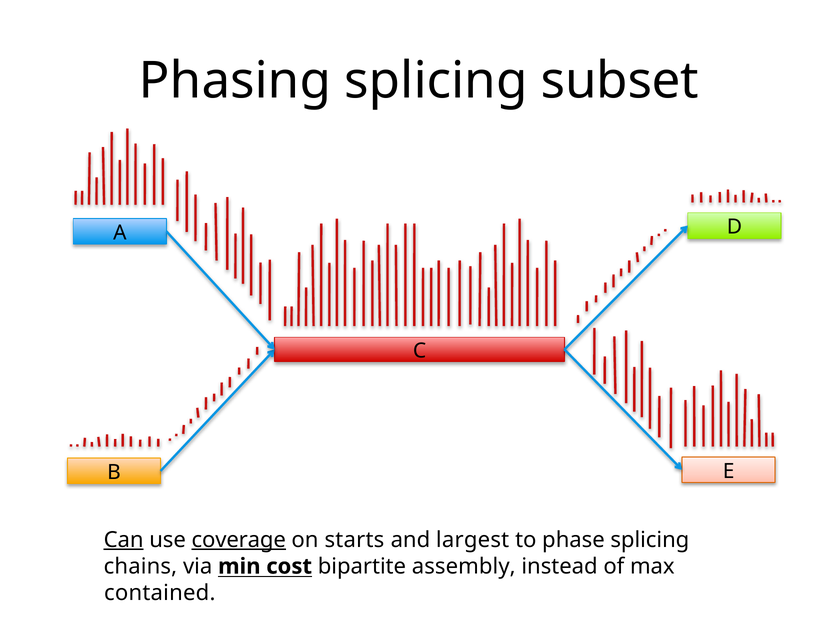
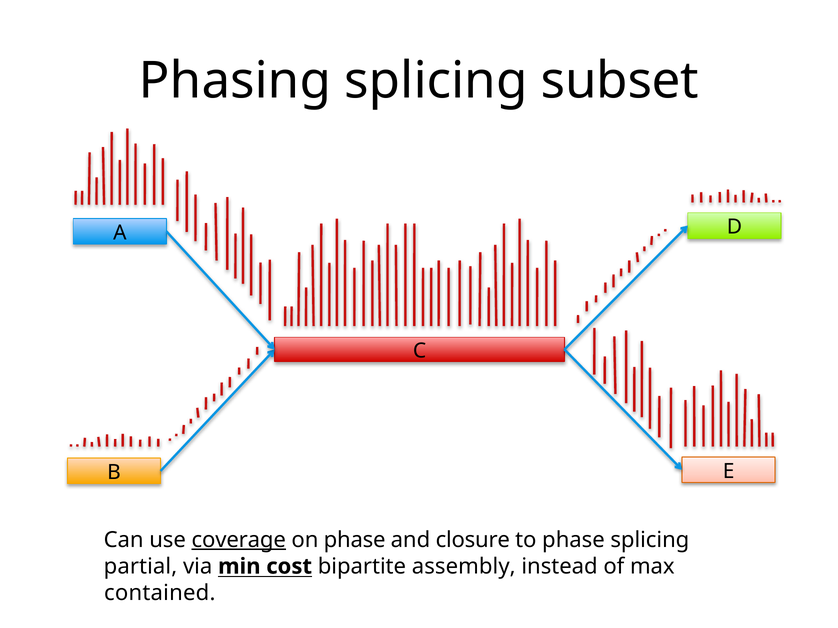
Can underline: present -> none
on starts: starts -> phase
largest: largest -> closure
chains: chains -> partial
